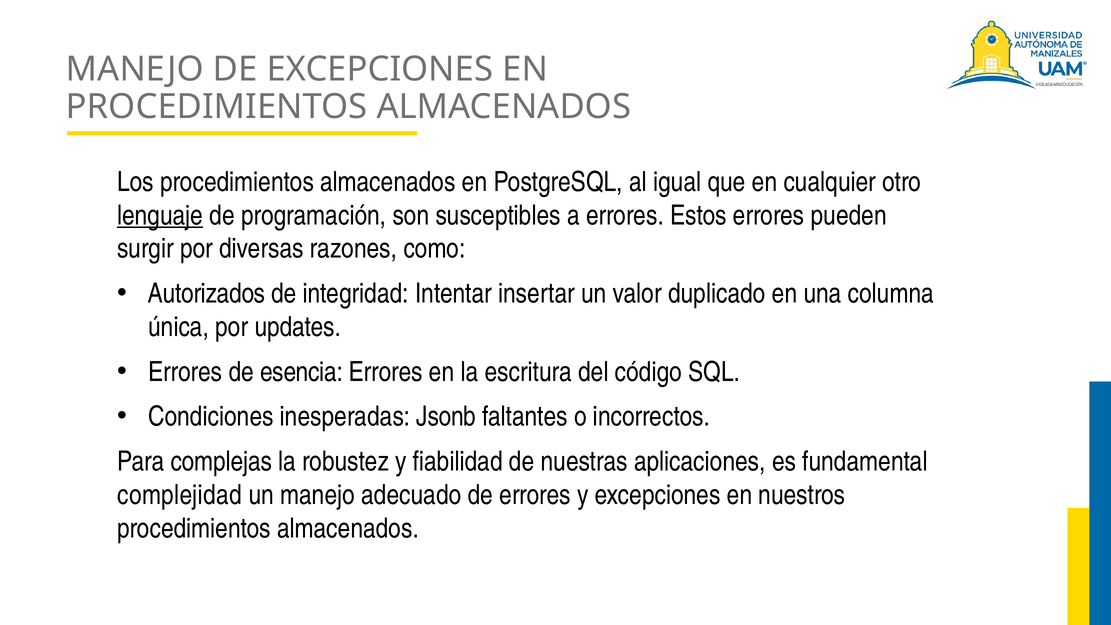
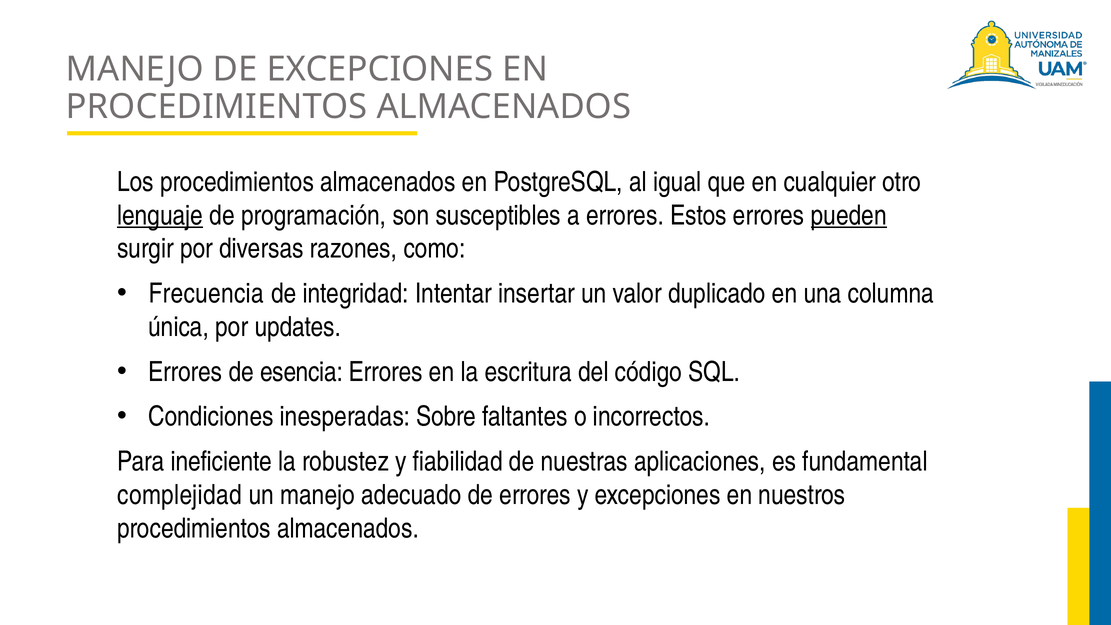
pueden underline: none -> present
Autorizados: Autorizados -> Frecuencia
Jsonb: Jsonb -> Sobre
complejas: complejas -> ineficiente
